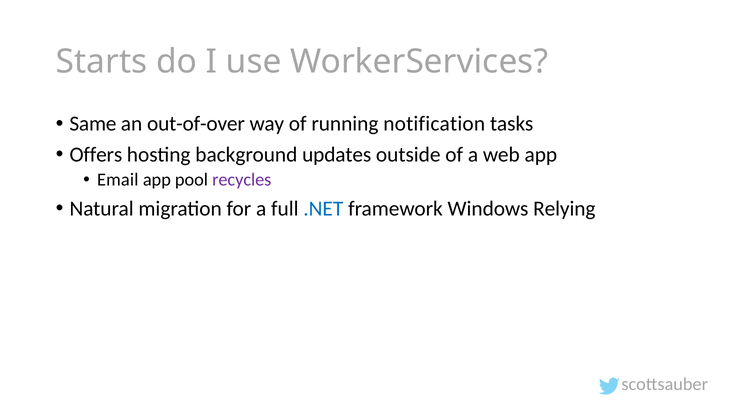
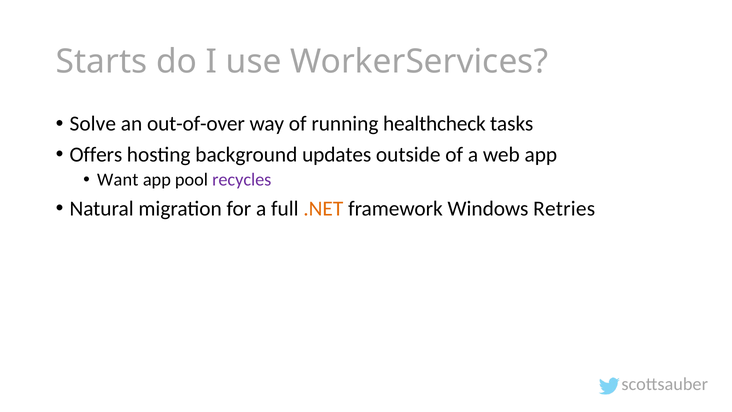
Same: Same -> Solve
notification: notification -> healthcheck
Email: Email -> Want
.NET colour: blue -> orange
Relying: Relying -> Retries
